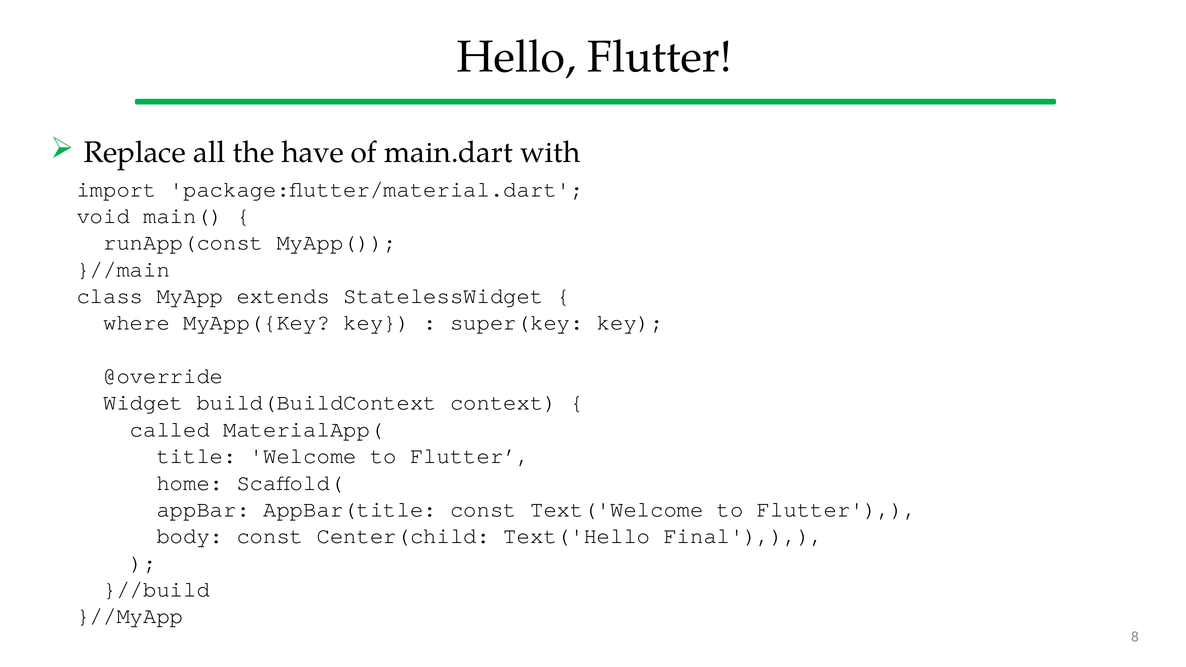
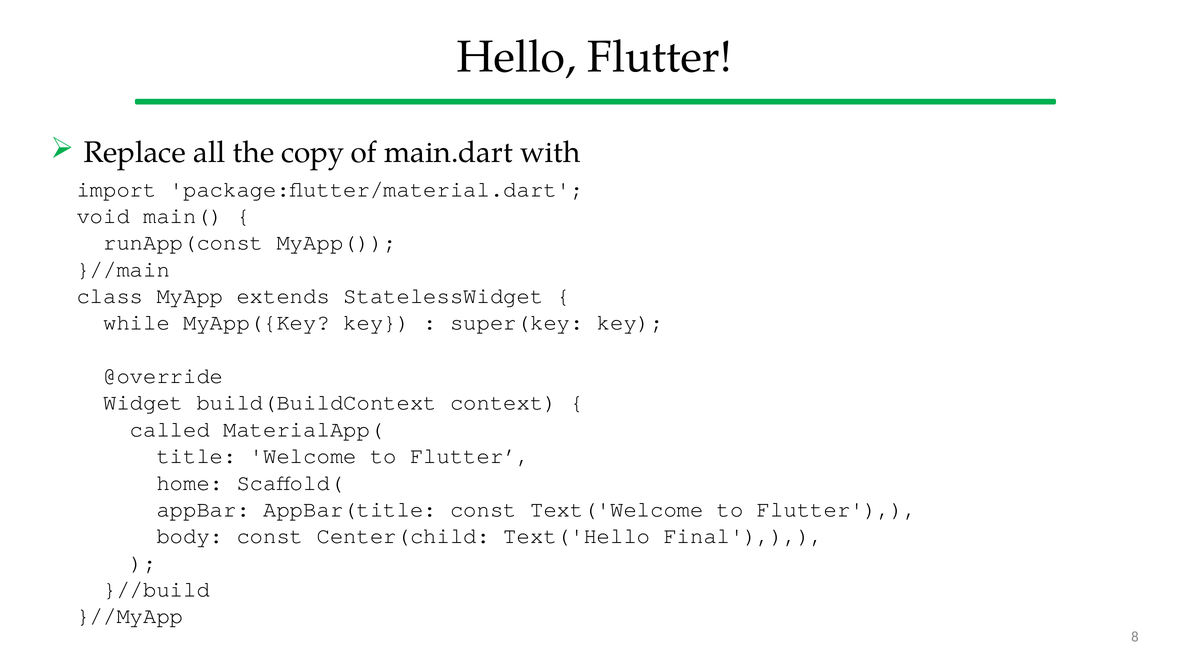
have: have -> copy
where: where -> while
